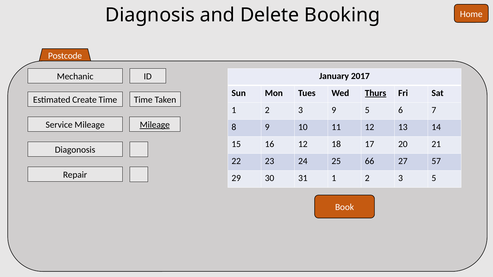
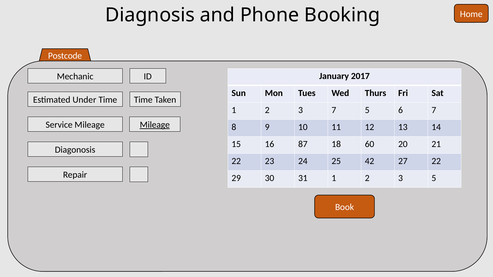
Delete: Delete -> Phone
Thurs underline: present -> none
Create: Create -> Under
3 9: 9 -> 7
16 12: 12 -> 87
17: 17 -> 60
66: 66 -> 42
27 57: 57 -> 22
